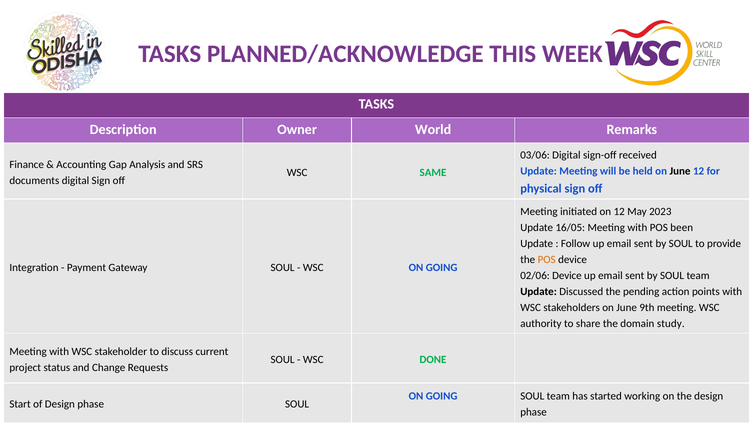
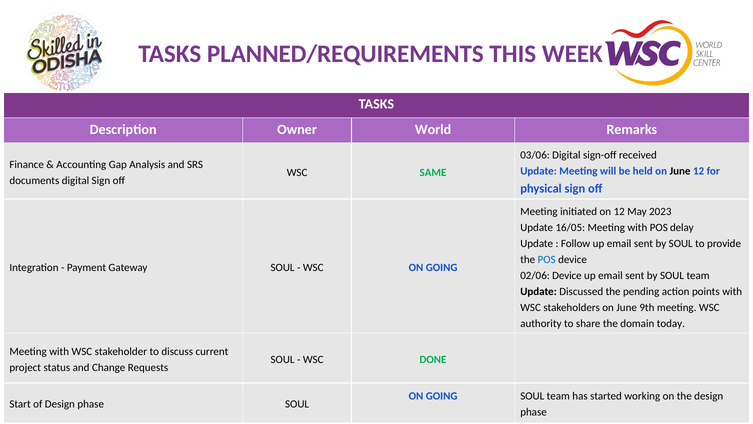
PLANNED/ACKNOWLEDGE: PLANNED/ACKNOWLEDGE -> PLANNED/REQUIREMENTS
been: been -> delay
POS at (547, 259) colour: orange -> blue
study: study -> today
